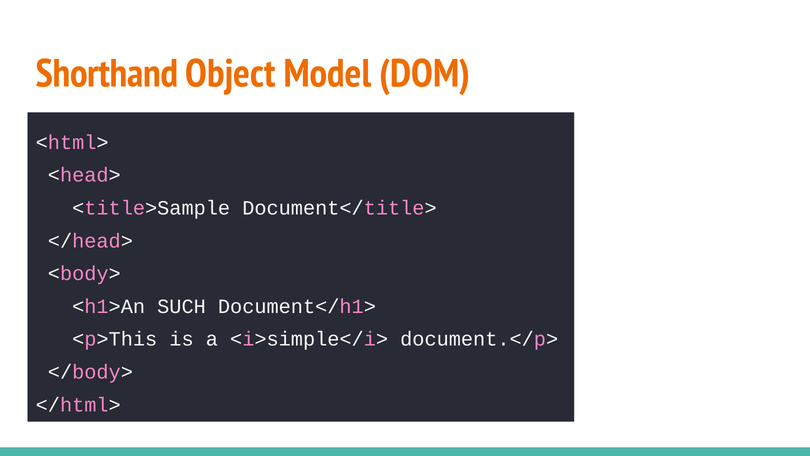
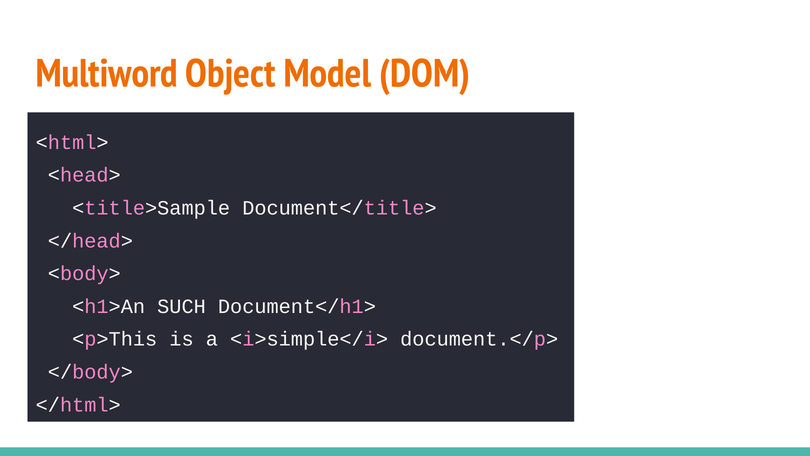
Shorthand: Shorthand -> Multiword
